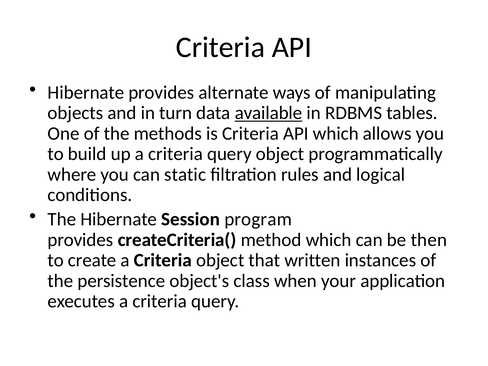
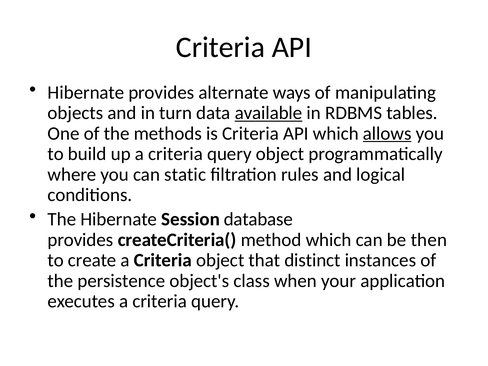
allows underline: none -> present
program: program -> database
written: written -> distinct
